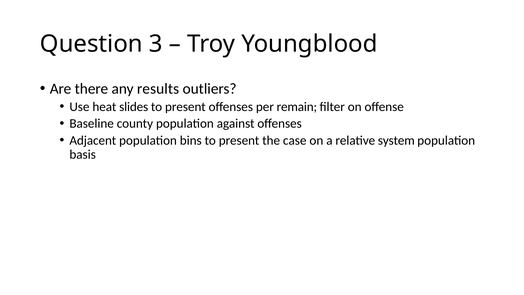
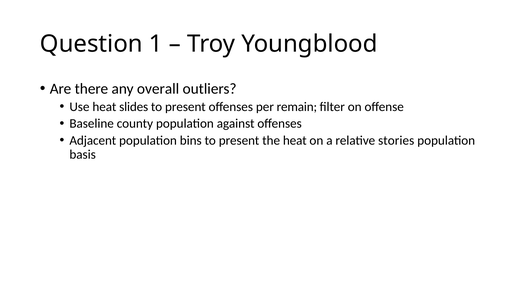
3: 3 -> 1
results: results -> overall
the case: case -> heat
system: system -> stories
